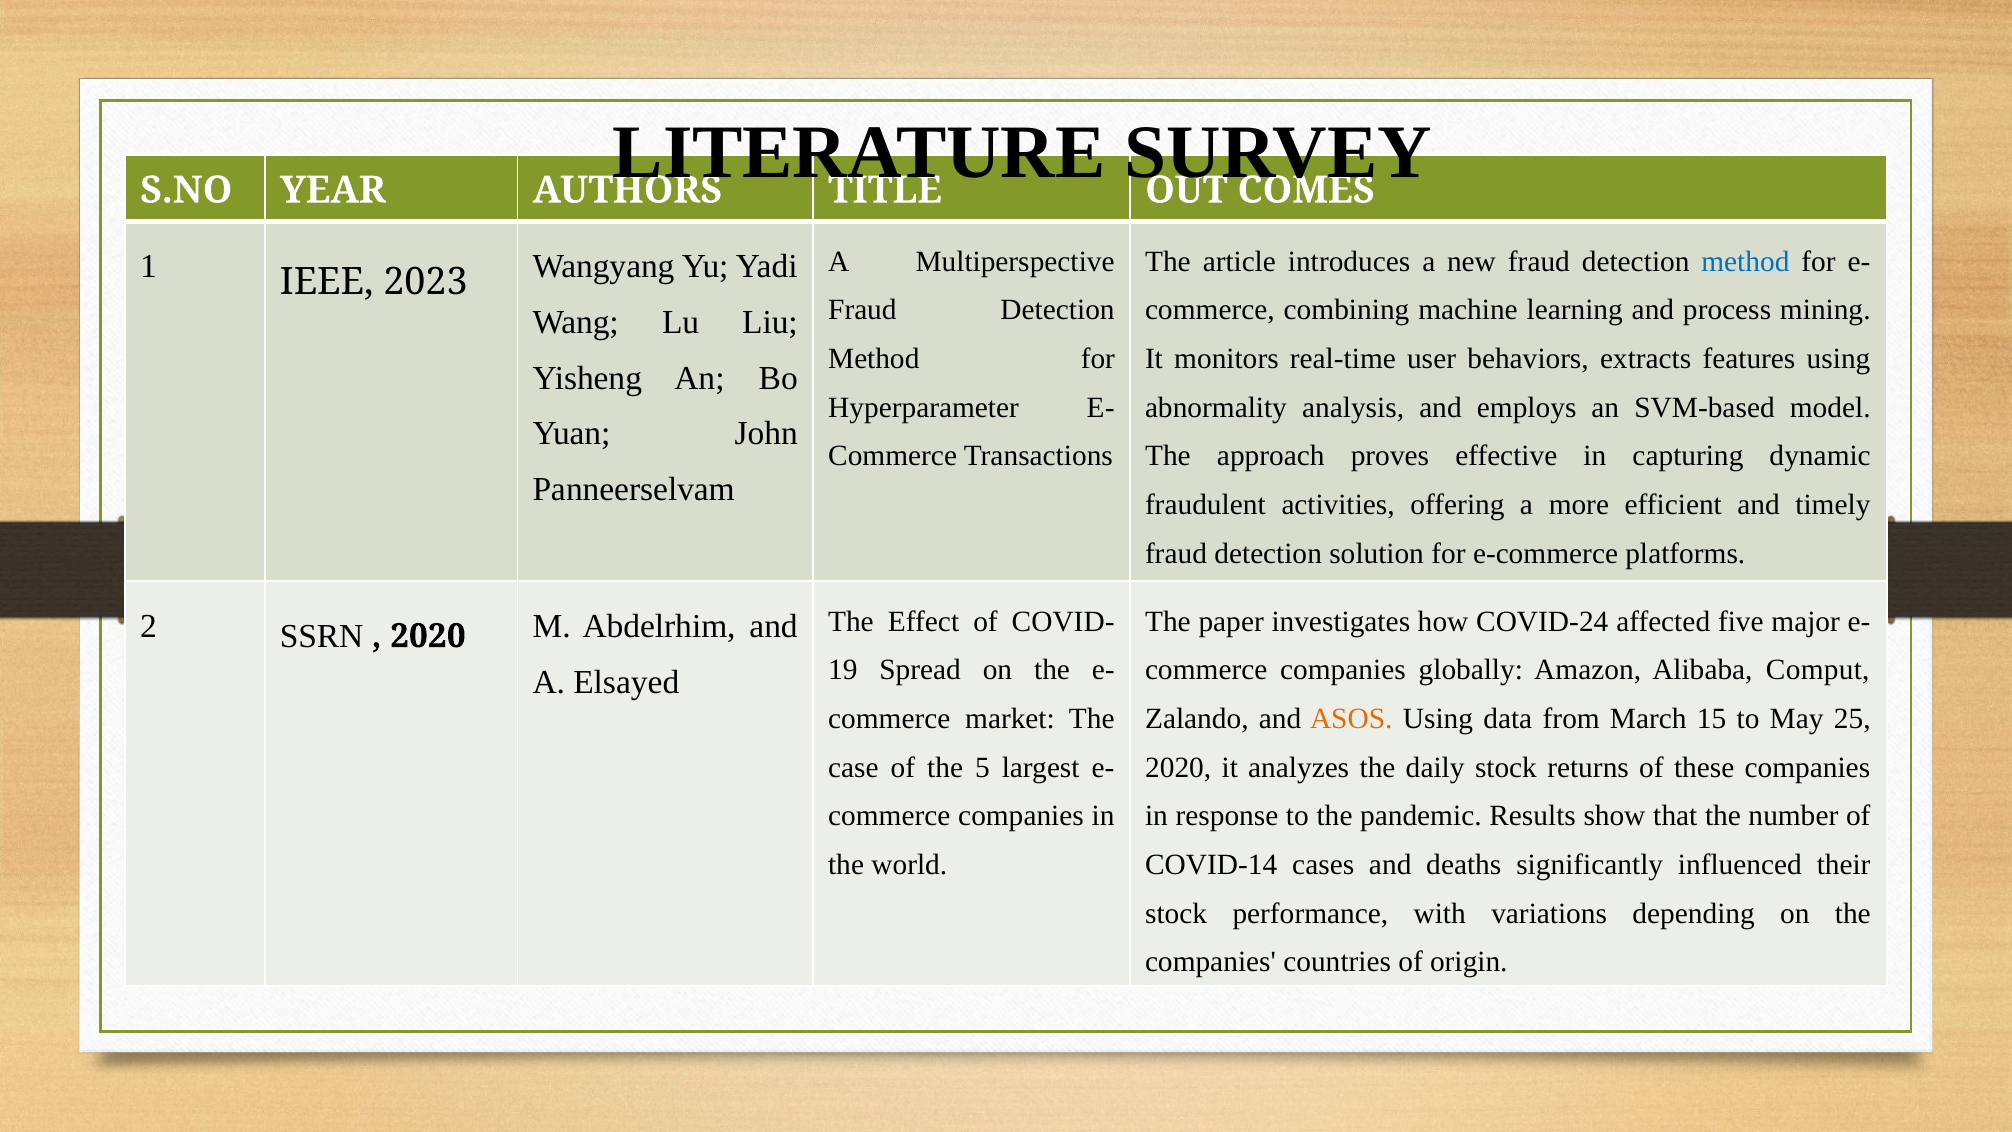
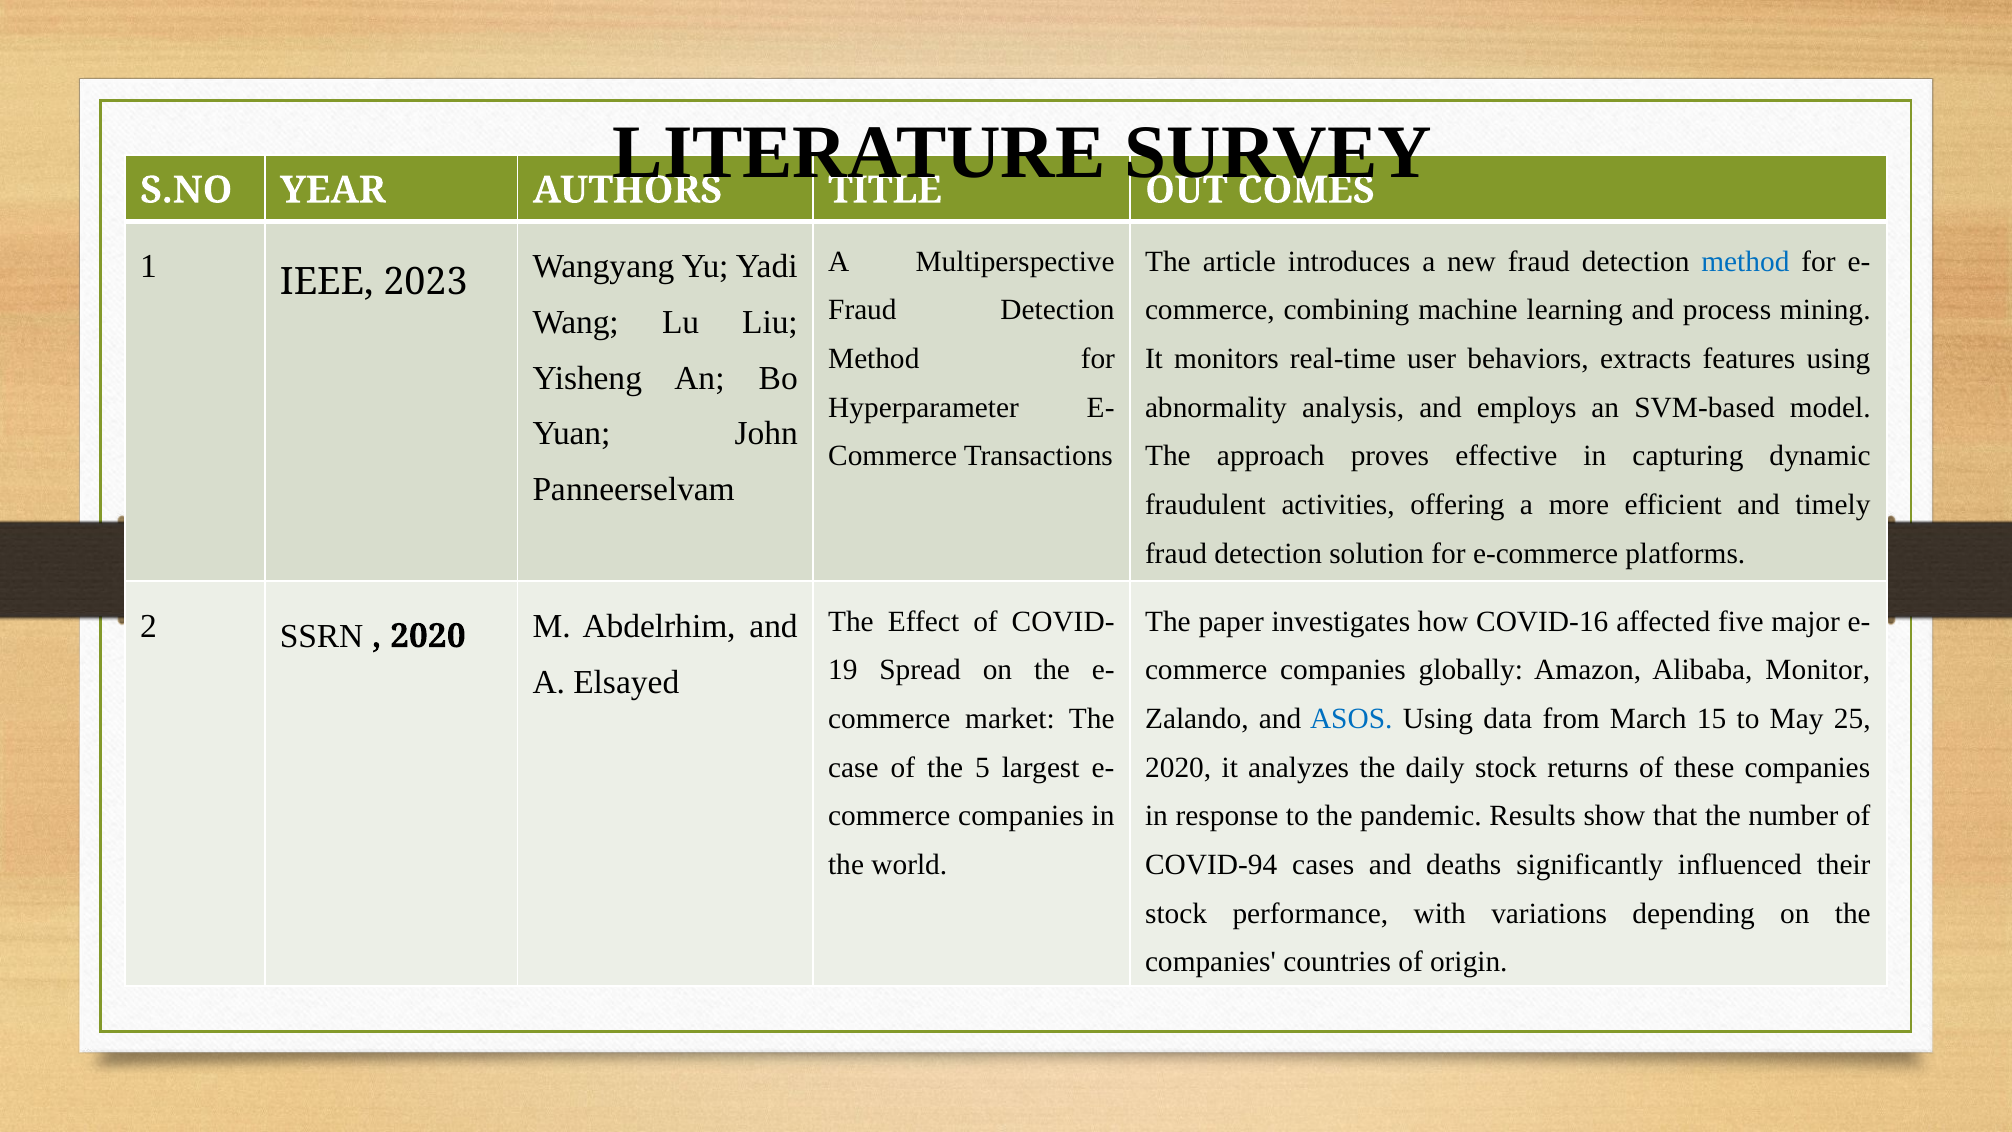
COVID-24: COVID-24 -> COVID-16
Comput: Comput -> Monitor
ASOS colour: orange -> blue
COVID-14: COVID-14 -> COVID-94
